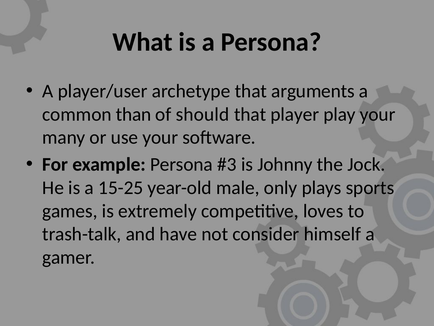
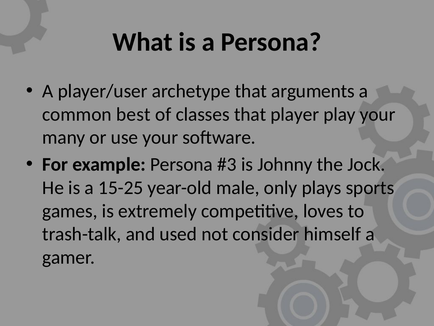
than: than -> best
should: should -> classes
have: have -> used
